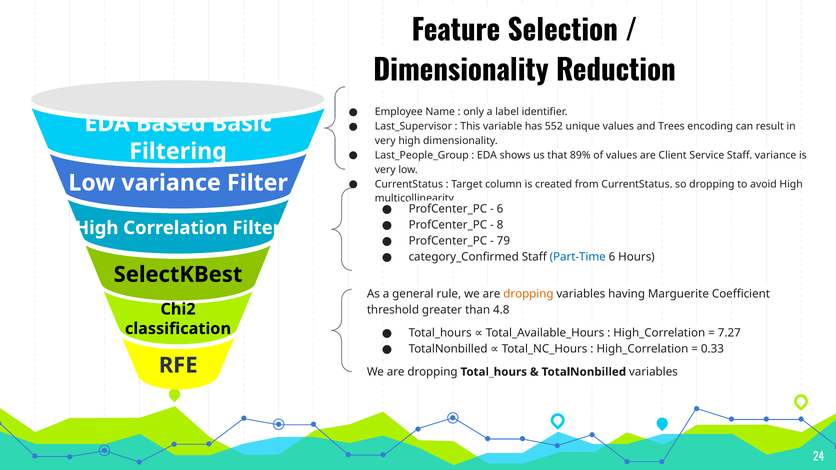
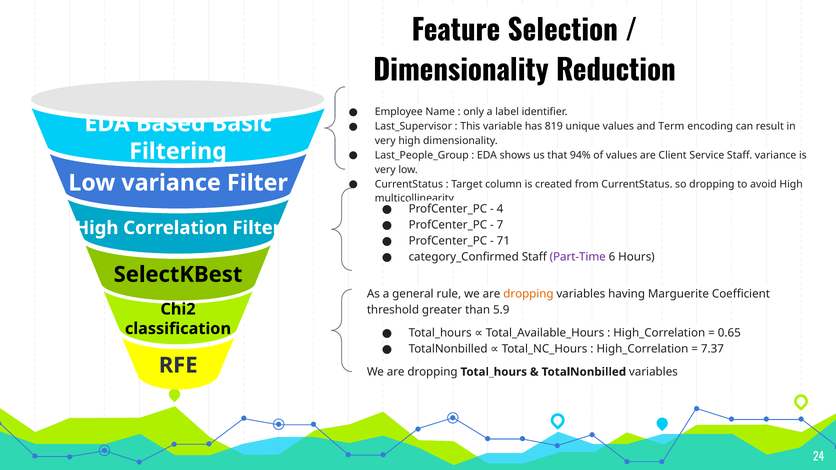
552: 552 -> 819
Trees: Trees -> Term
89%: 89% -> 94%
6 at (500, 209): 6 -> 4
8: 8 -> 7
79: 79 -> 71
Part-Time colour: blue -> purple
4.8: 4.8 -> 5.9
7.27: 7.27 -> 0.65
0.33: 0.33 -> 7.37
